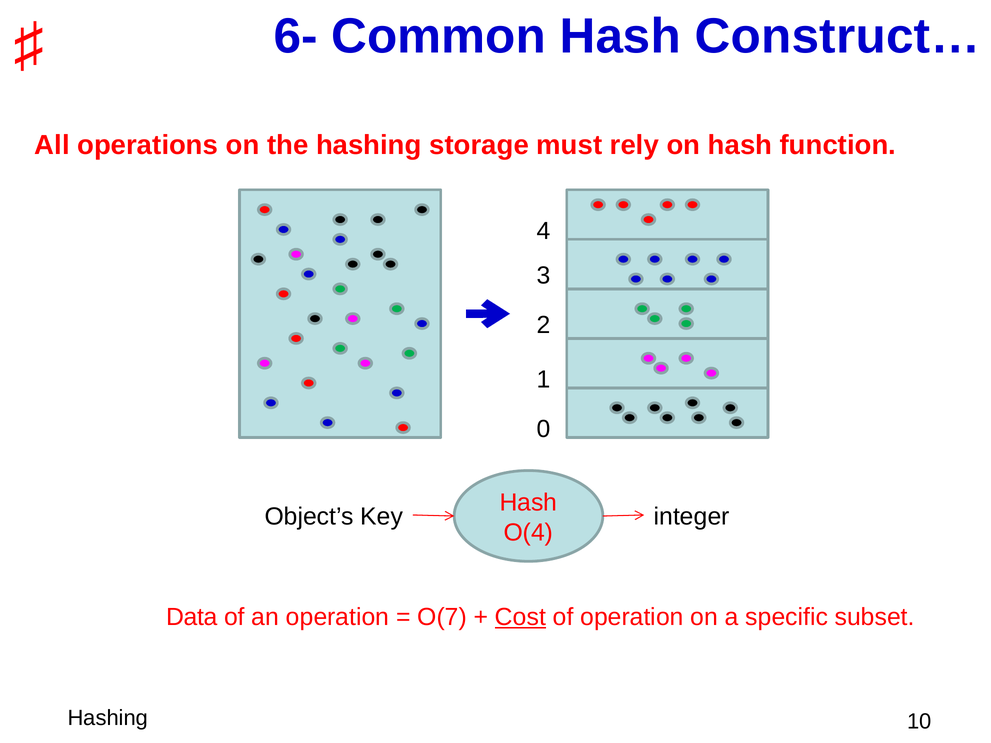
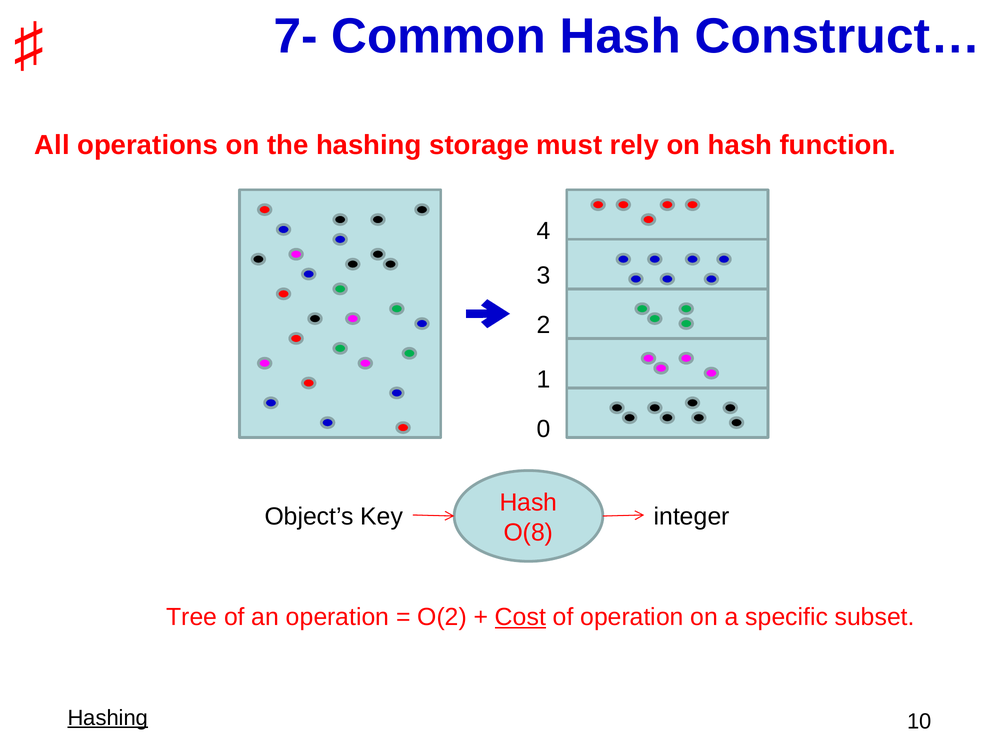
6-: 6- -> 7-
O(4: O(4 -> O(8
Data: Data -> Tree
O(7: O(7 -> O(2
Hashing at (108, 718) underline: none -> present
